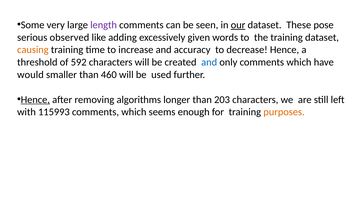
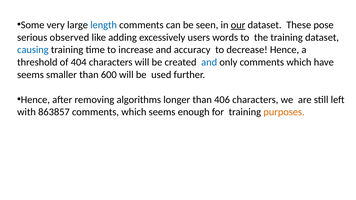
length colour: purple -> blue
given: given -> users
causing colour: orange -> blue
592: 592 -> 404
would at (30, 75): would -> seems
460: 460 -> 600
Hence at (35, 100) underline: present -> none
203: 203 -> 406
115993: 115993 -> 863857
